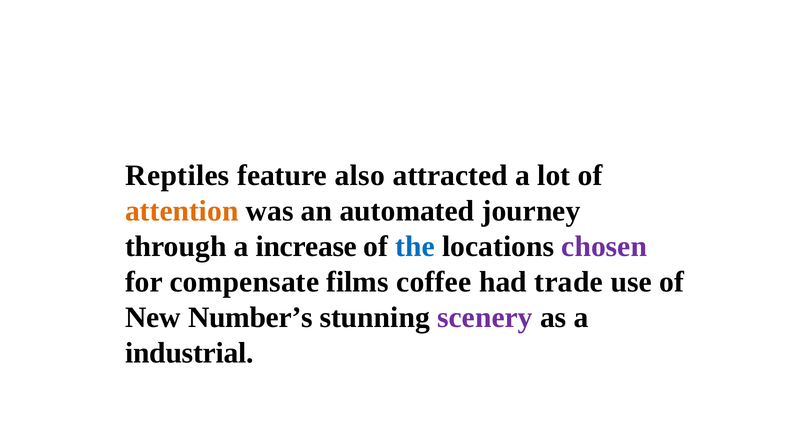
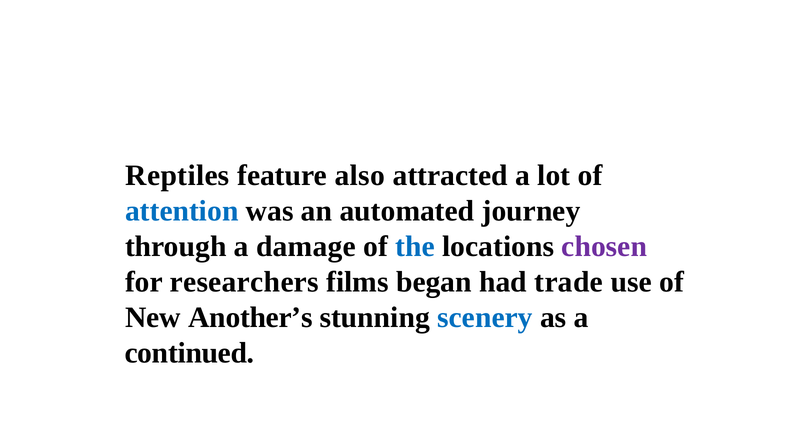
attention colour: orange -> blue
increase: increase -> damage
compensate: compensate -> researchers
coffee: coffee -> began
Number’s: Number’s -> Another’s
scenery colour: purple -> blue
industrial: industrial -> continued
